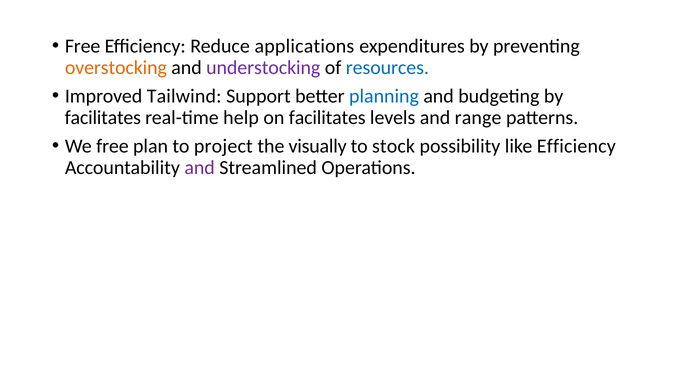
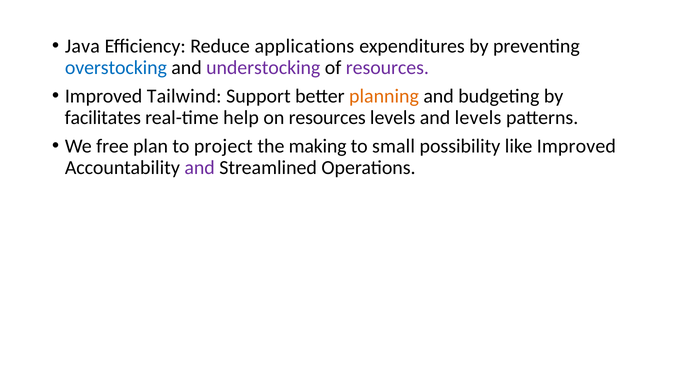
Free at (83, 46): Free -> Java
overstocking colour: orange -> blue
resources at (387, 67) colour: blue -> purple
planning colour: blue -> orange
on facilitates: facilitates -> resources
and range: range -> levels
visually: visually -> making
stock: stock -> small
like Efficiency: Efficiency -> Improved
